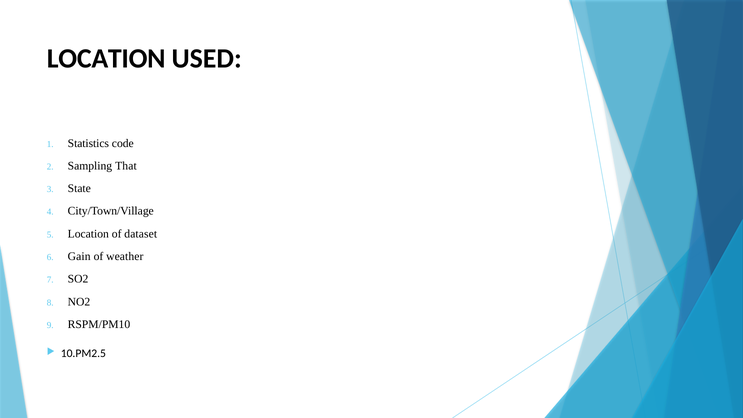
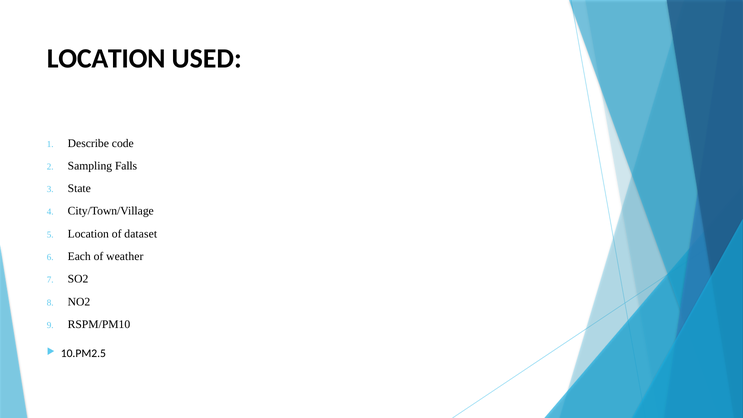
Statistics: Statistics -> Describe
That: That -> Falls
Gain: Gain -> Each
